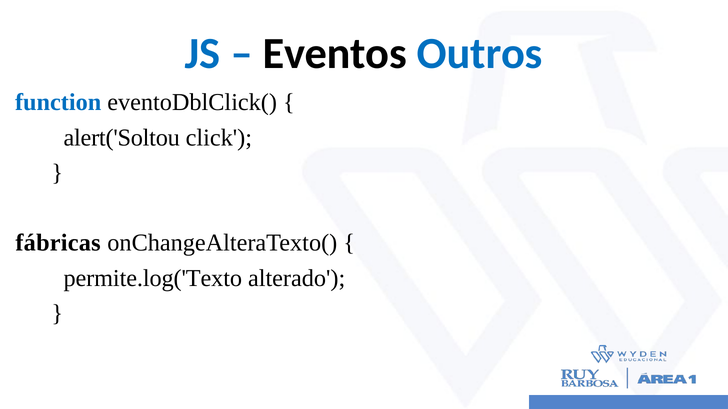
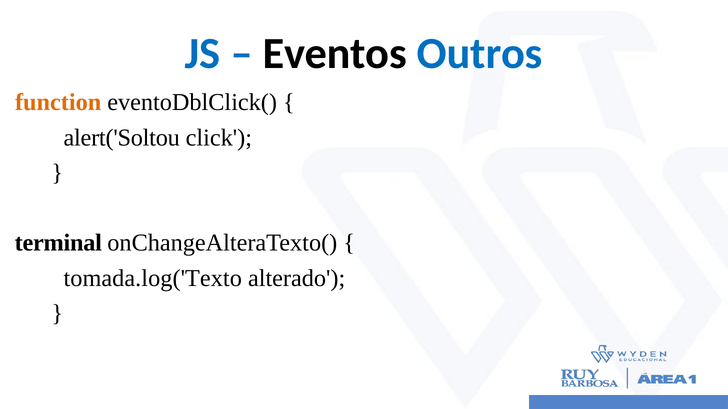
function colour: blue -> orange
fábricas: fábricas -> terminal
permite.log('Texto: permite.log('Texto -> tomada.log('Texto
